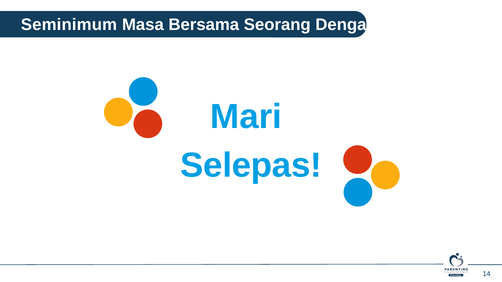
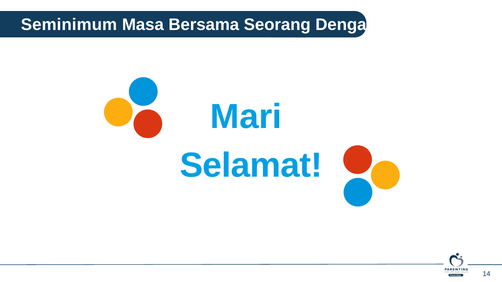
Selepas: Selepas -> Selamat
